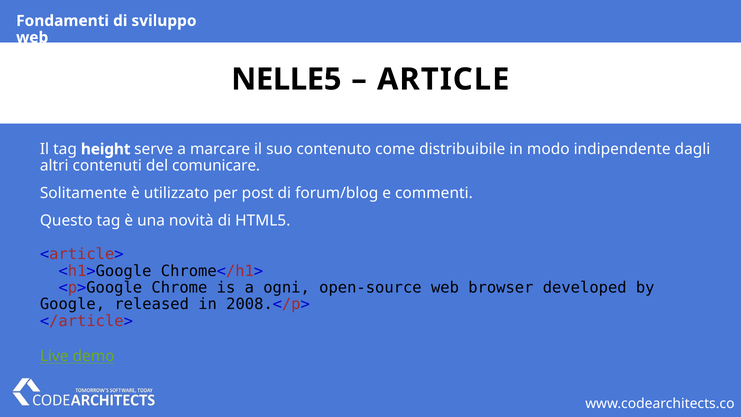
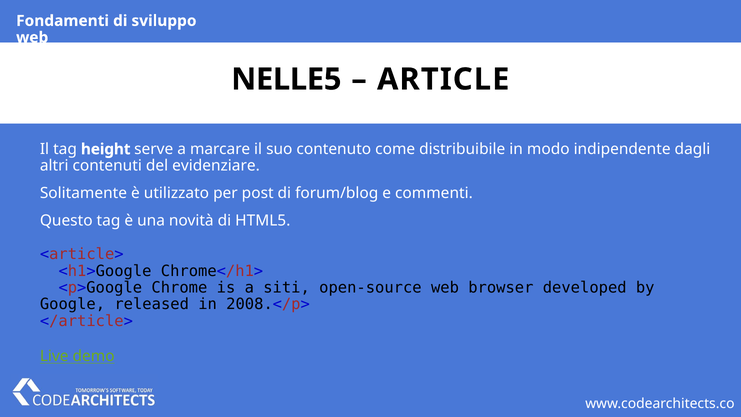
comunicare: comunicare -> evidenziare
ogni: ogni -> siti
